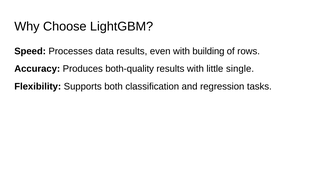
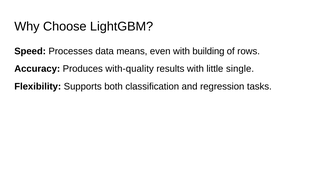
data results: results -> means
both-quality: both-quality -> with-quality
